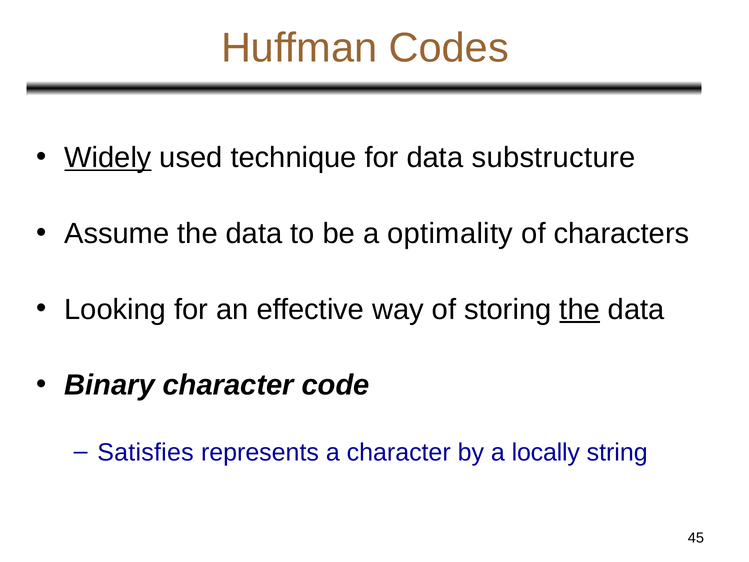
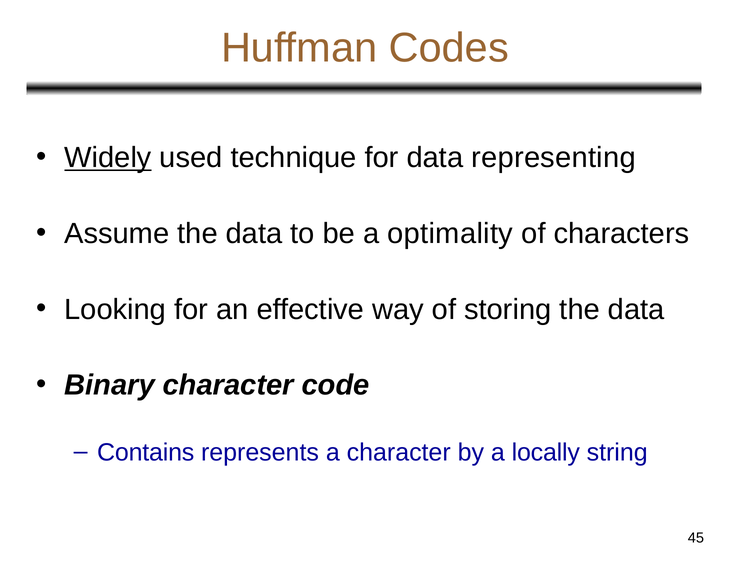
substructure: substructure -> representing
the at (580, 309) underline: present -> none
Satisfies: Satisfies -> Contains
